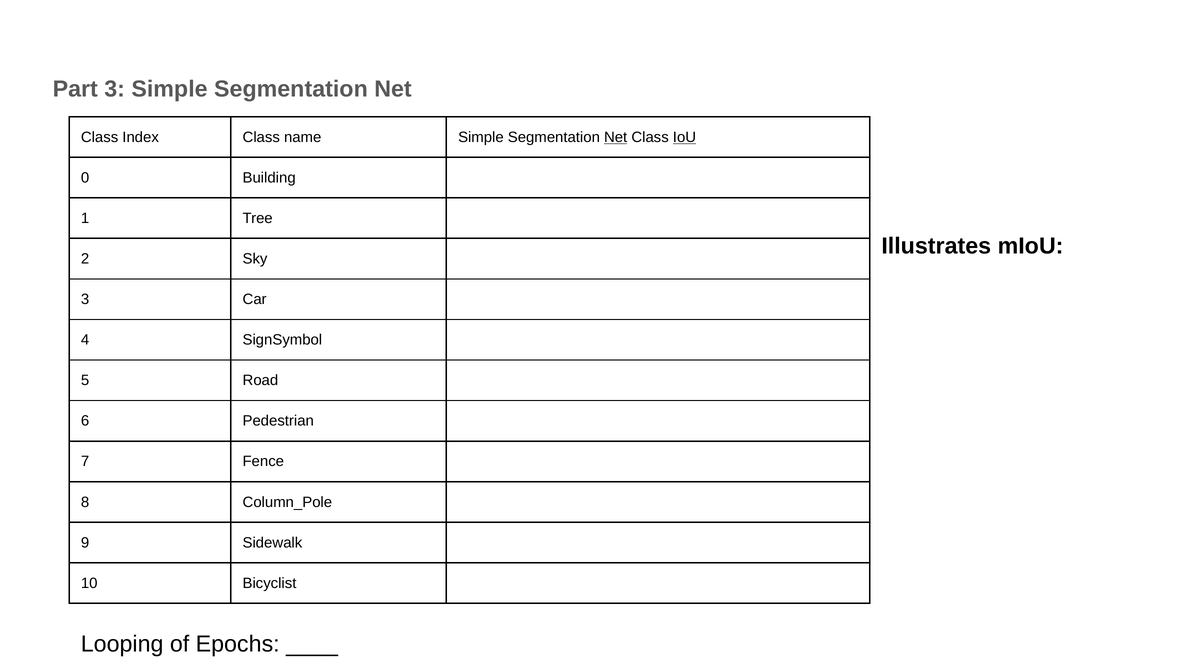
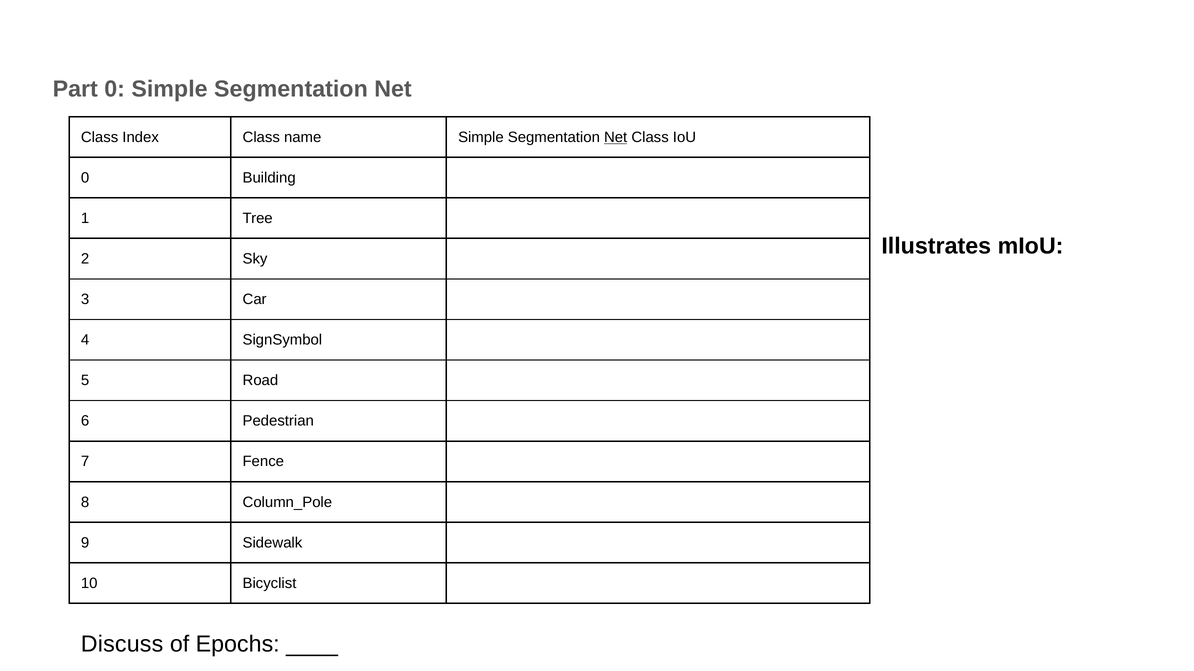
Part 3: 3 -> 0
IoU underline: present -> none
Looping: Looping -> Discuss
